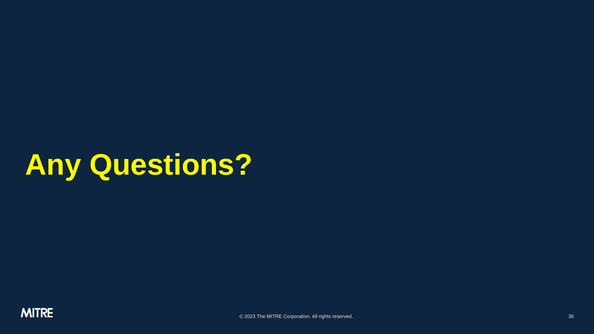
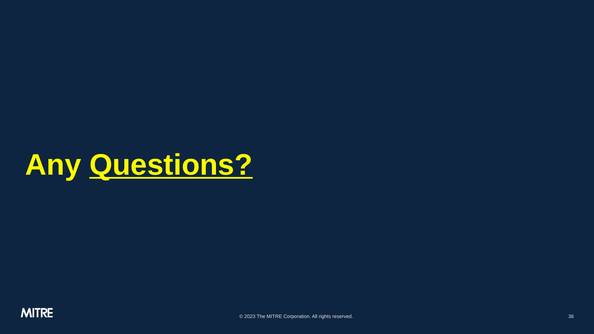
Questions underline: none -> present
